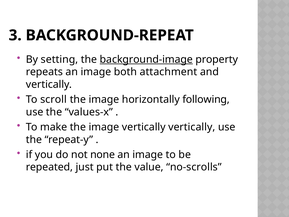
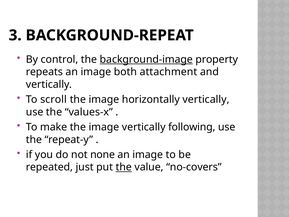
setting: setting -> control
horizontally following: following -> vertically
vertically vertically: vertically -> following
the at (124, 167) underline: none -> present
no-scrolls: no-scrolls -> no-covers
